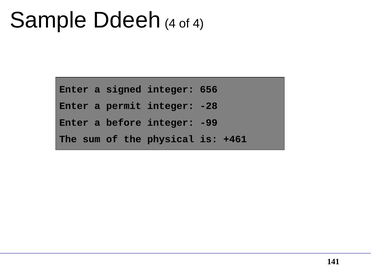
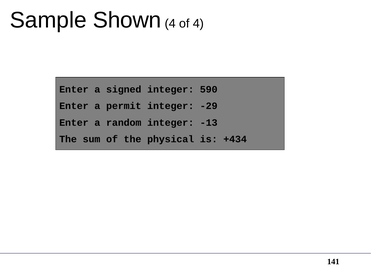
Ddeeh: Ddeeh -> Shown
656: 656 -> 590
-28: -28 -> -29
before: before -> random
-99: -99 -> -13
+461: +461 -> +434
